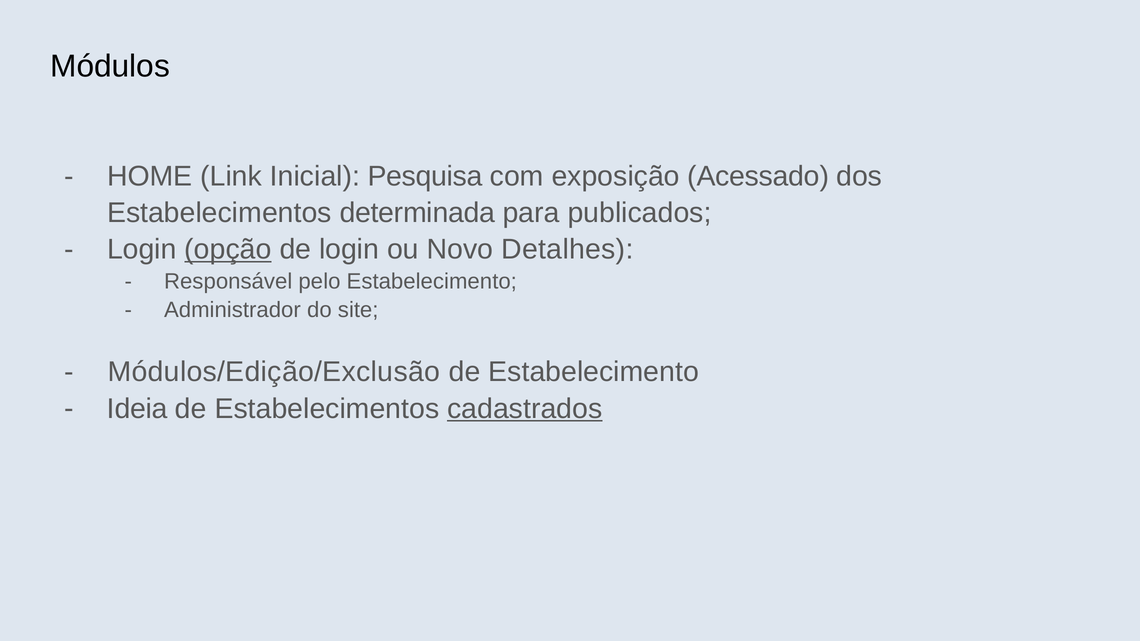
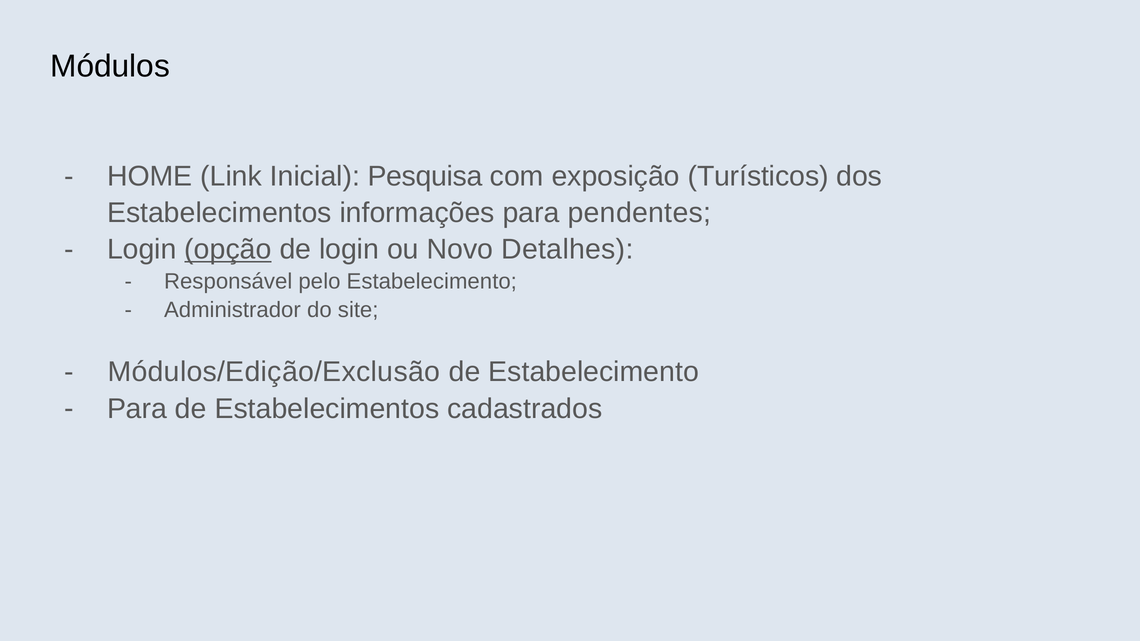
Acessado: Acessado -> Turísticos
determinada: determinada -> informações
publicados: publicados -> pendentes
Ideia at (137, 409): Ideia -> Para
cadastrados underline: present -> none
